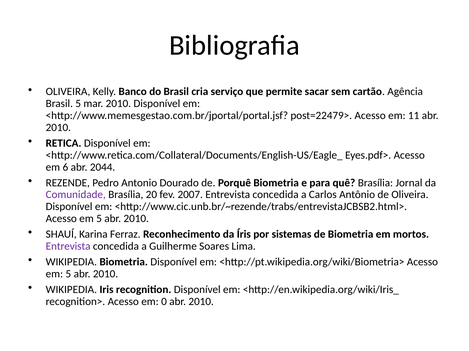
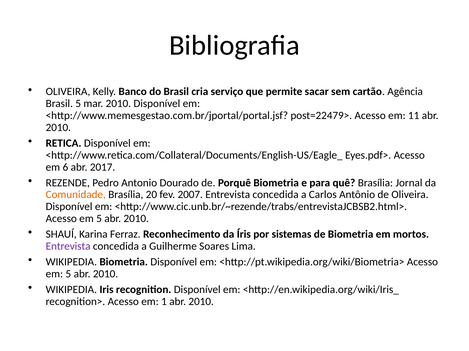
2044: 2044 -> 2017
Comunidade colour: purple -> orange
0: 0 -> 1
